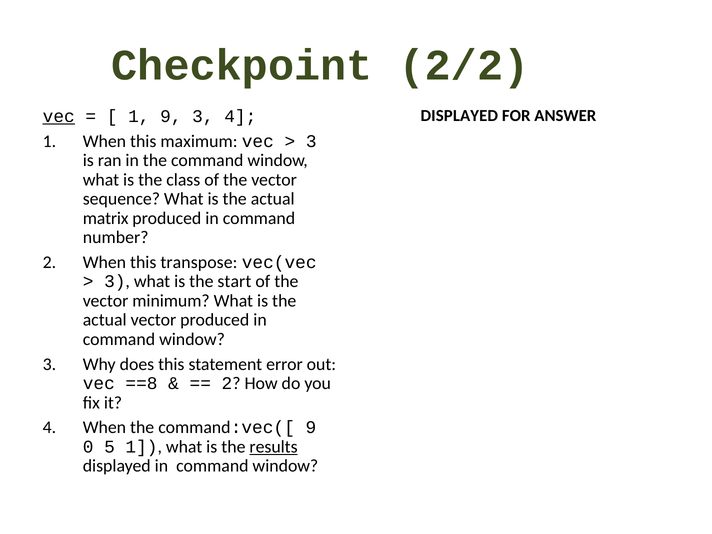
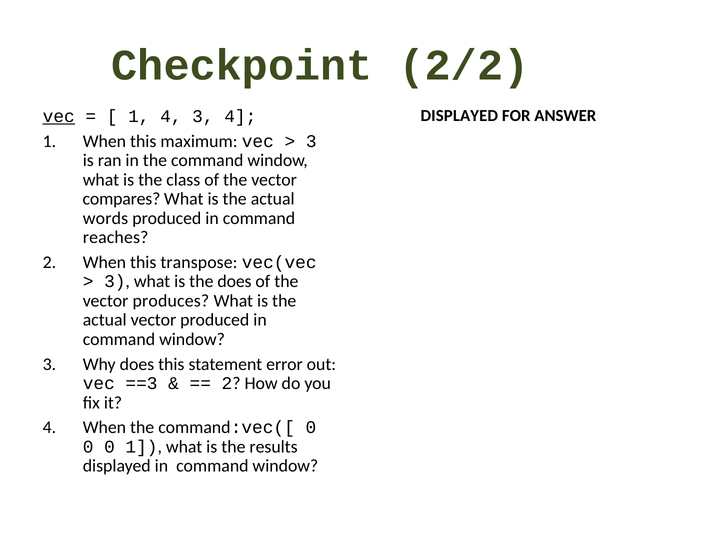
1 9: 9 -> 4
sequence: sequence -> compares
matrix: matrix -> words
number: number -> reaches
the start: start -> does
minimum: minimum -> produces
==8: ==8 -> ==3
command:vec([ 9: 9 -> 0
5 at (109, 447): 5 -> 0
results underline: present -> none
